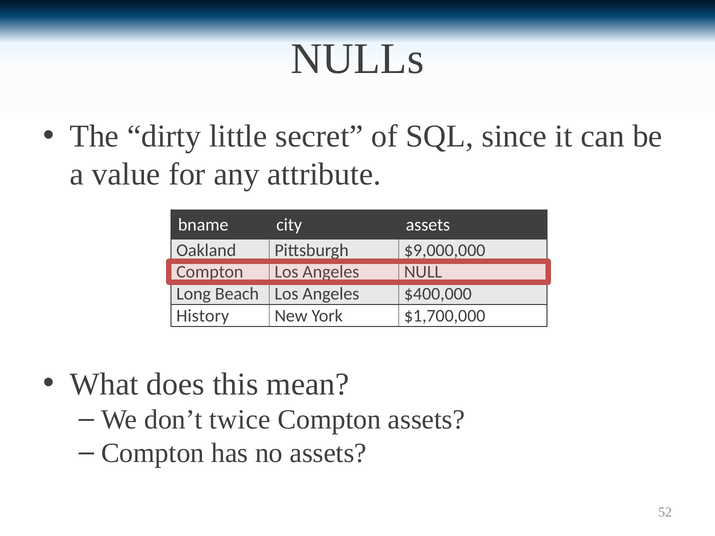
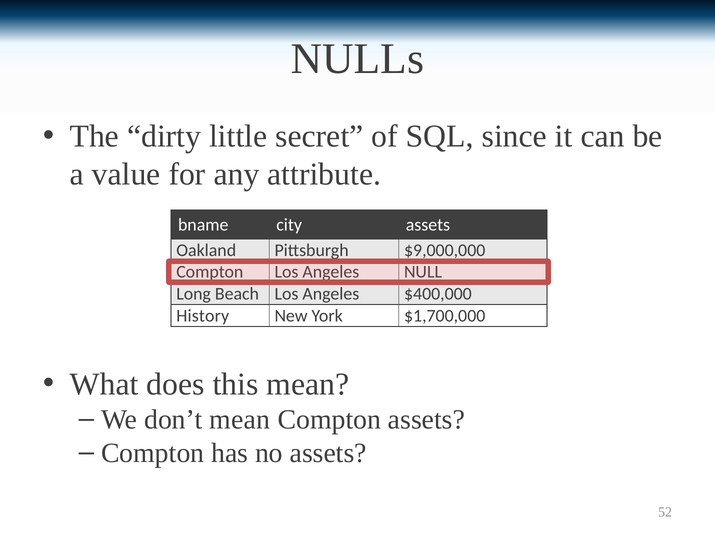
don’t twice: twice -> mean
